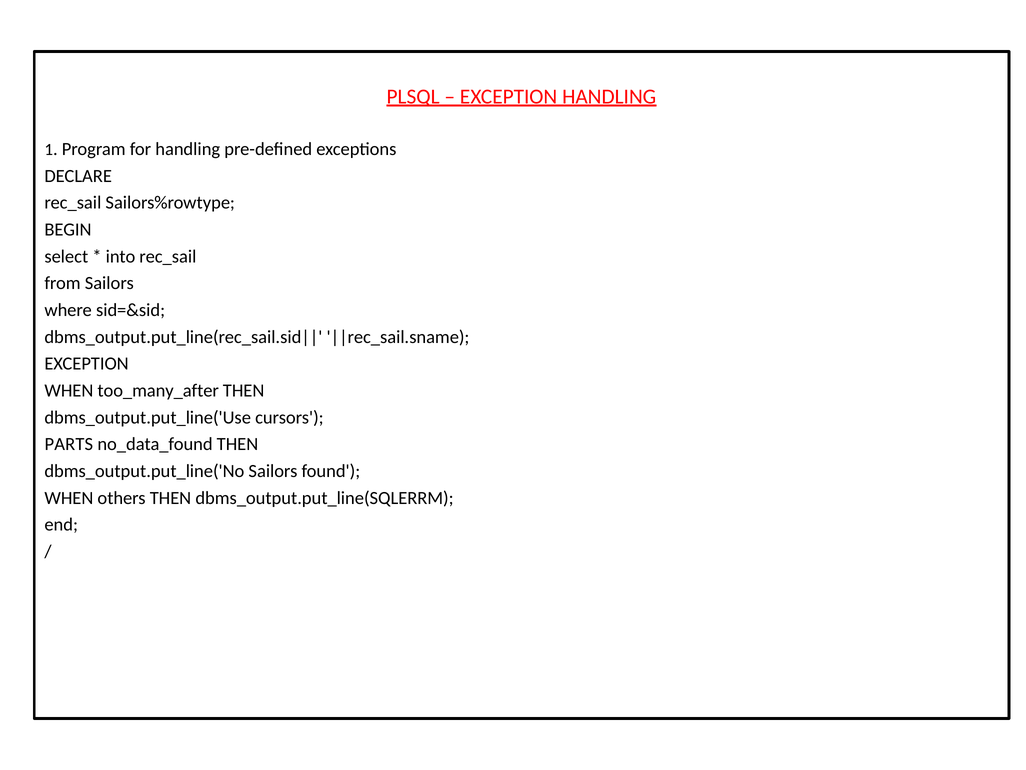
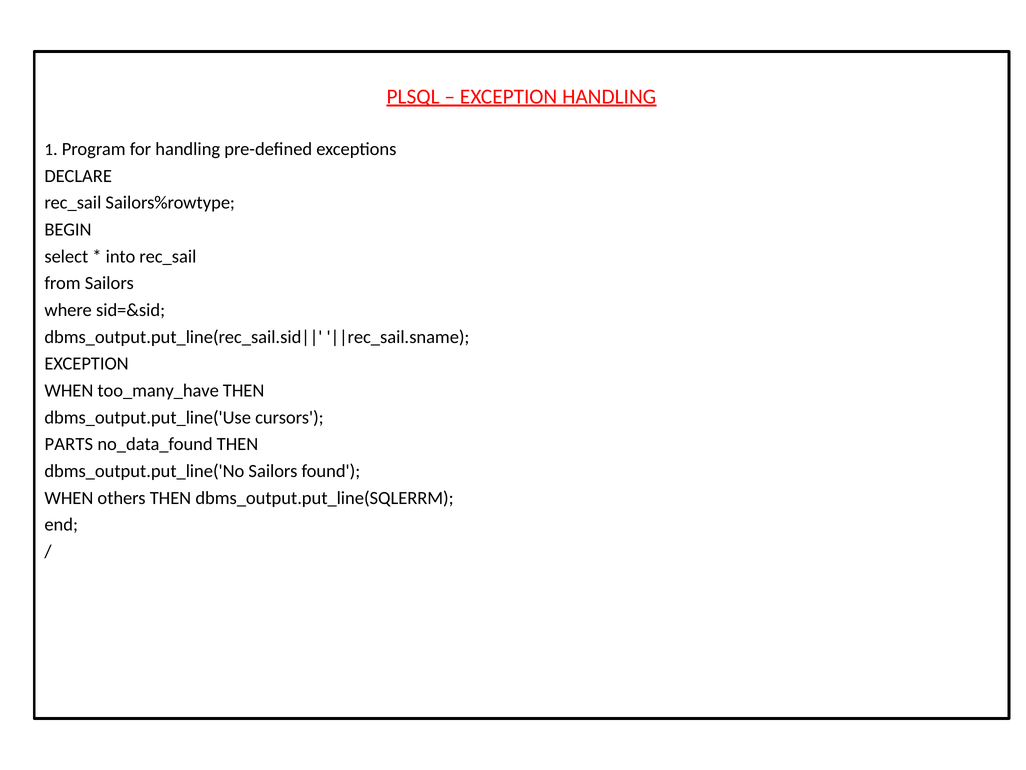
too_many_after: too_many_after -> too_many_have
